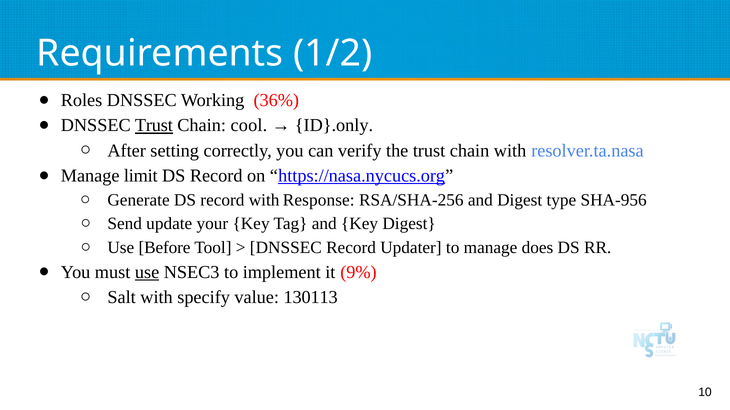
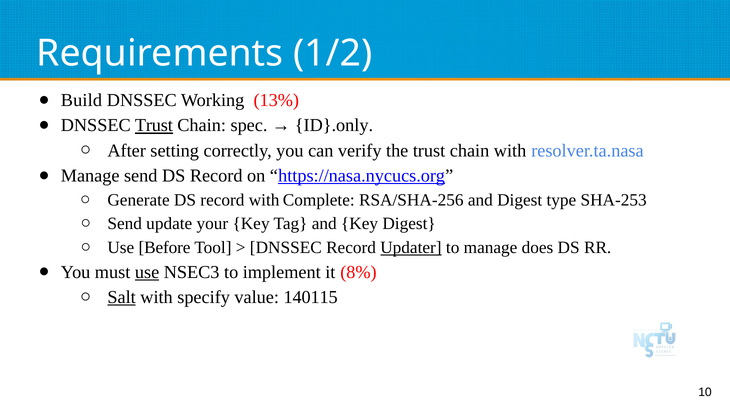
Roles: Roles -> Build
36%: 36% -> 13%
cool: cool -> spec
Manage limit: limit -> send
Response: Response -> Complete
SHA-956: SHA-956 -> SHA-253
Updater underline: none -> present
9%: 9% -> 8%
Salt underline: none -> present
130113: 130113 -> 140115
